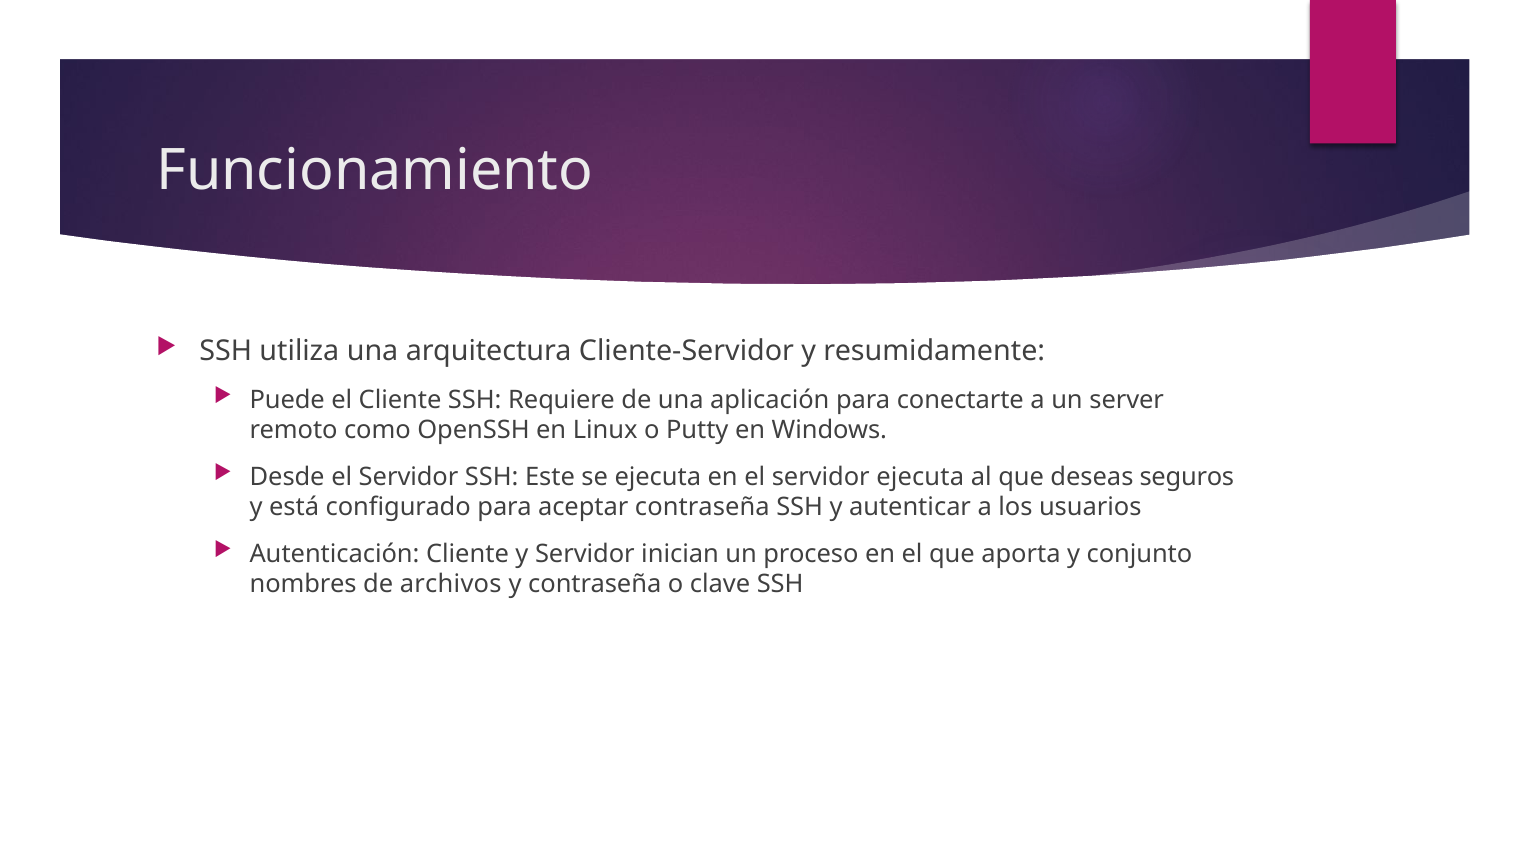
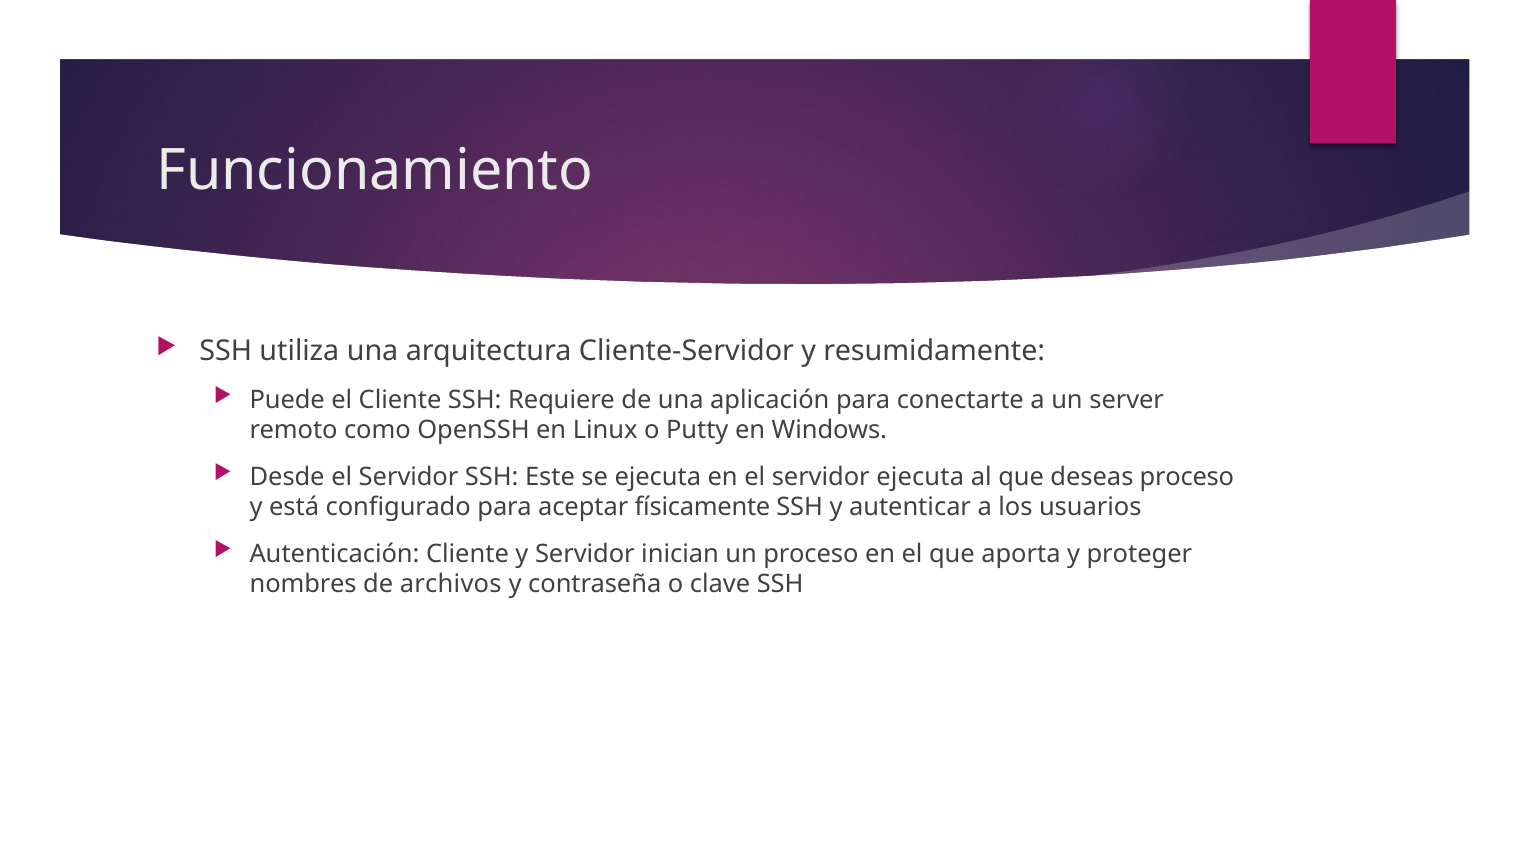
deseas seguros: seguros -> proceso
aceptar contraseña: contraseña -> físicamente
conjunto: conjunto -> proteger
